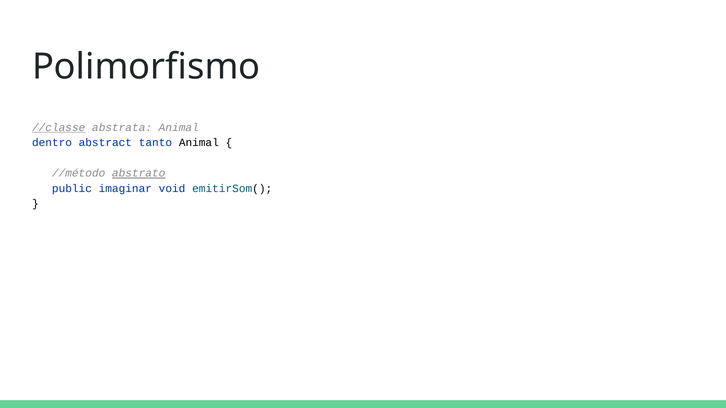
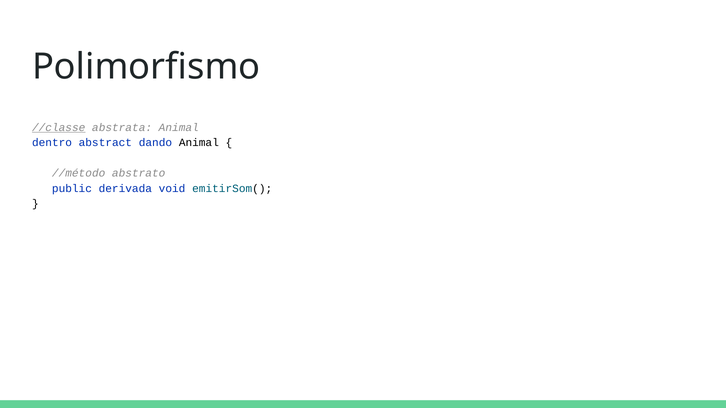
tanto: tanto -> dando
abstrato underline: present -> none
imaginar: imaginar -> derivada
